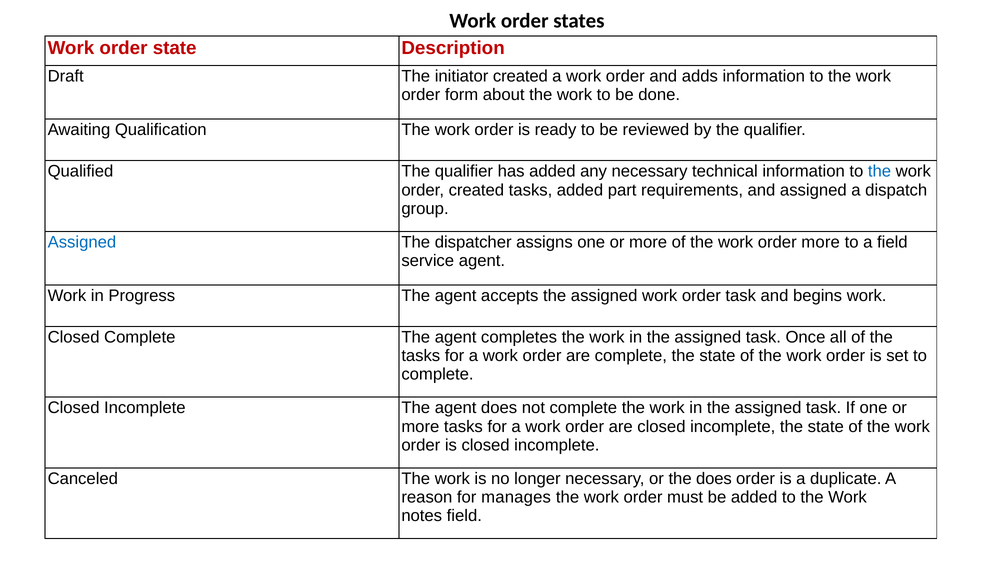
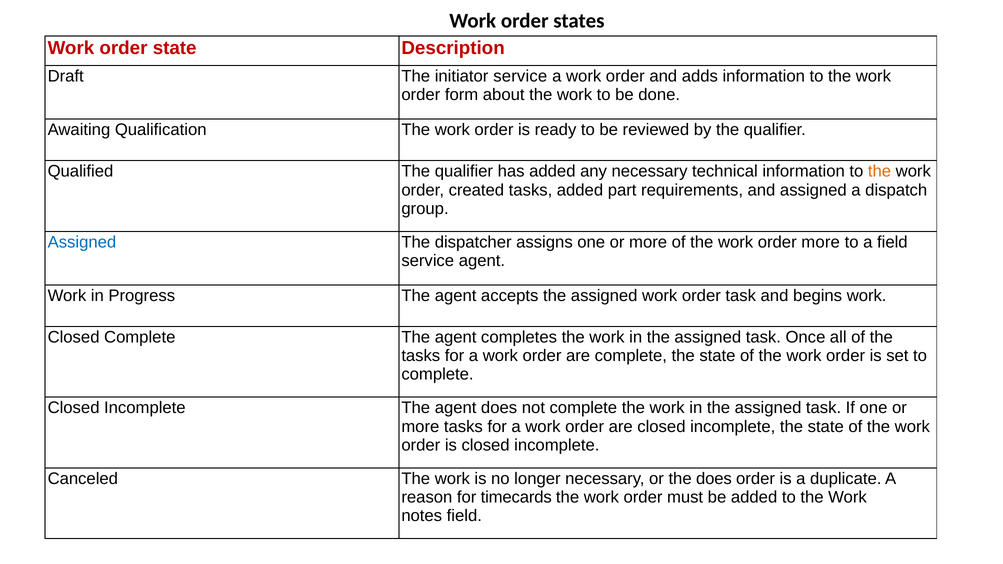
initiator created: created -> service
the at (880, 172) colour: blue -> orange
manages: manages -> timecards
